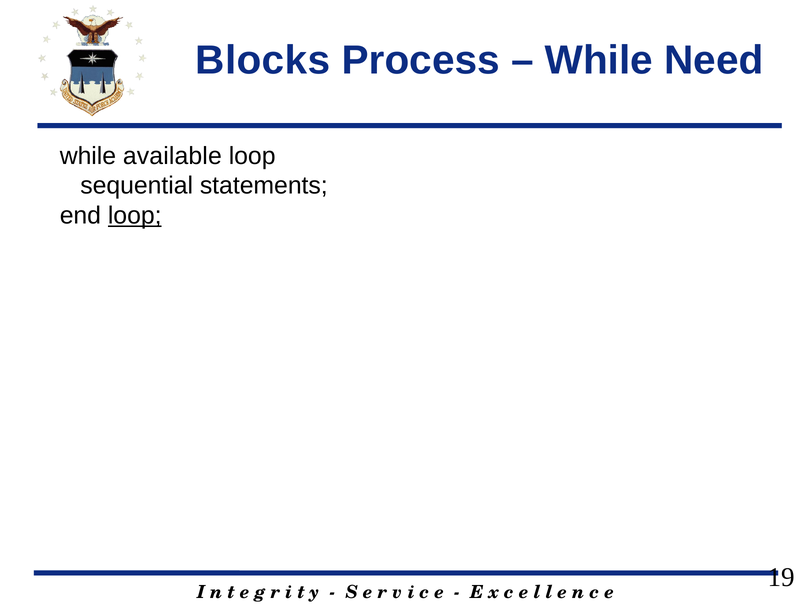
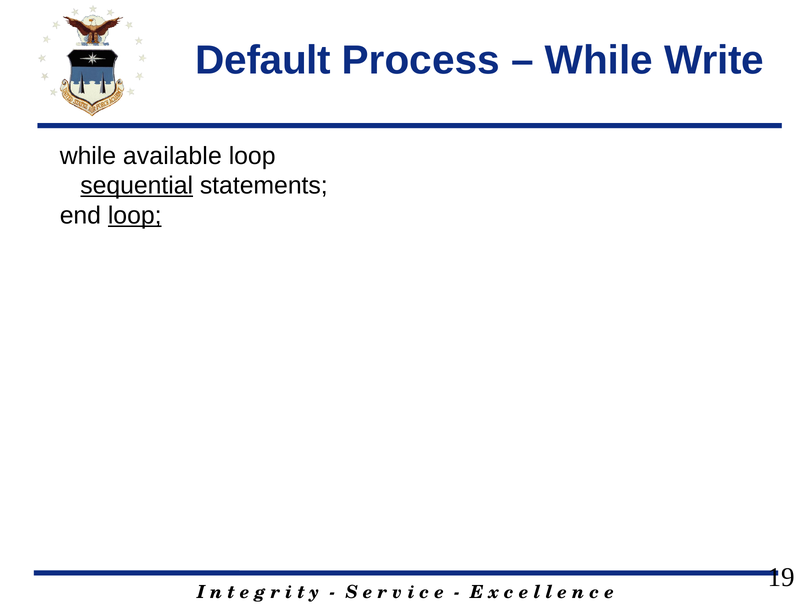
Blocks: Blocks -> Default
Need: Need -> Write
sequential underline: none -> present
